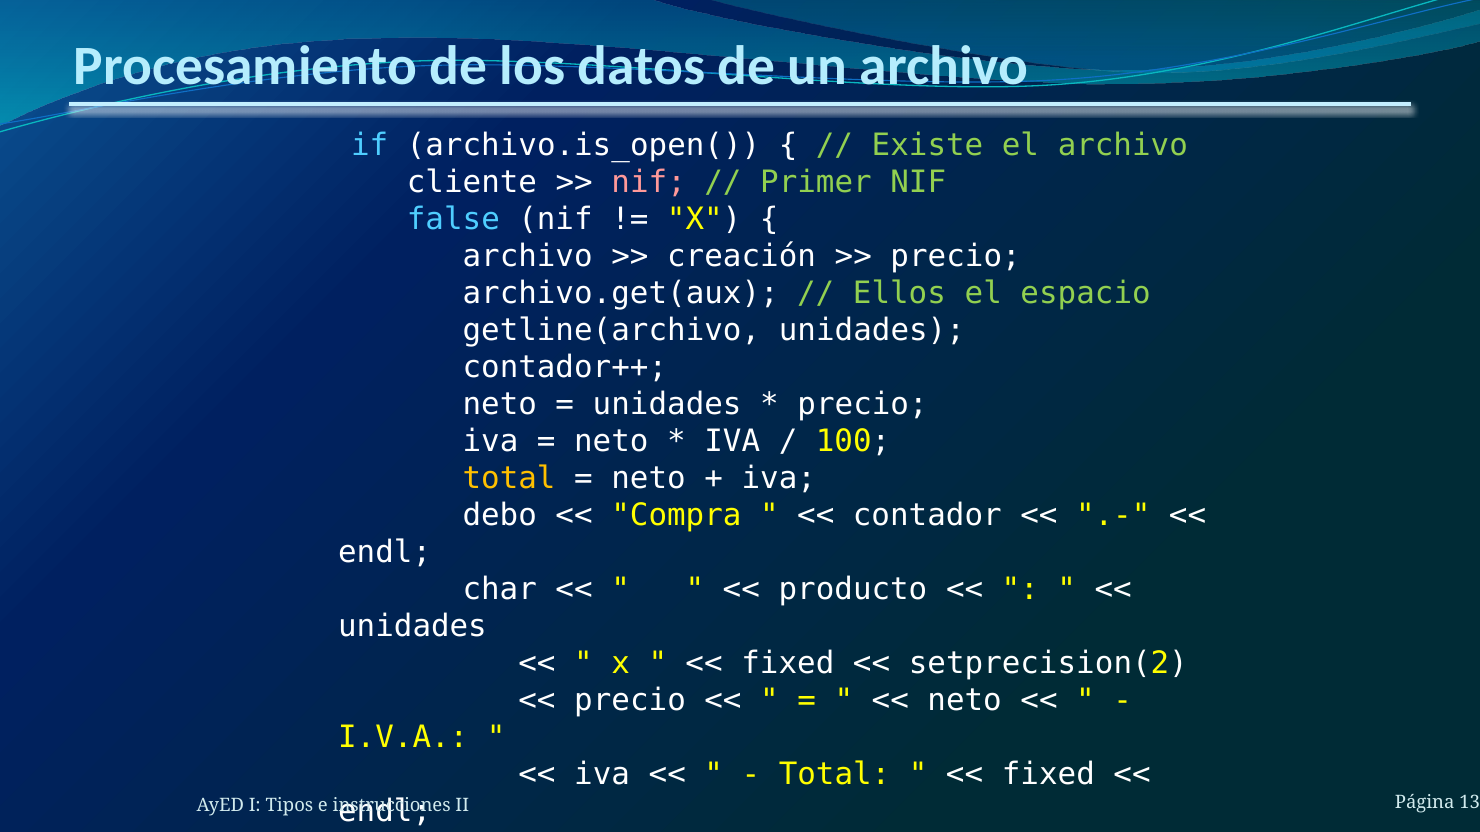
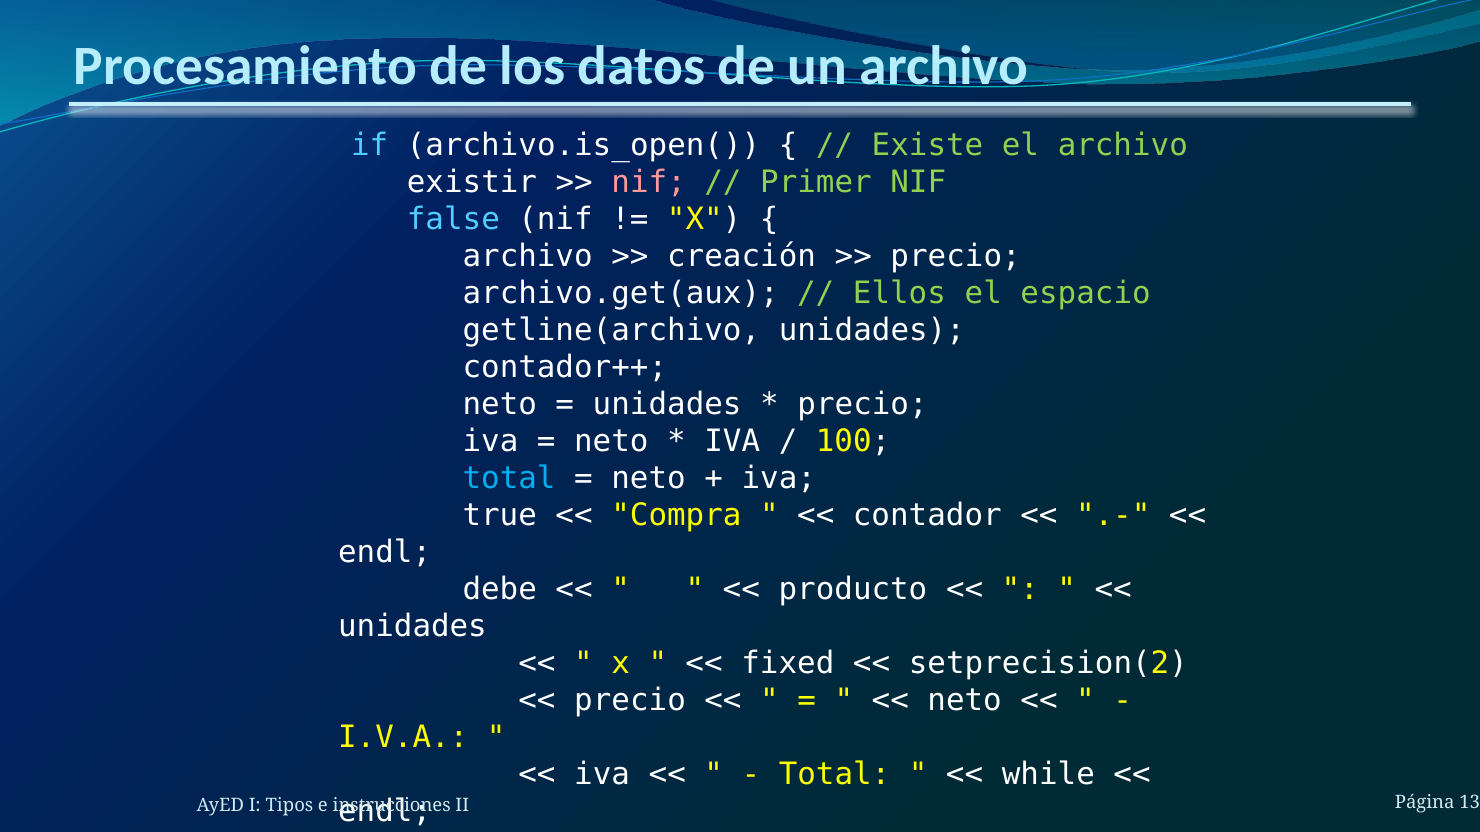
cliente: cliente -> existir
total at (509, 478) colour: yellow -> light blue
debo: debo -> true
char: char -> debe
fixed at (1048, 774): fixed -> while
